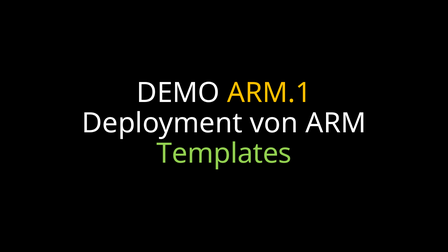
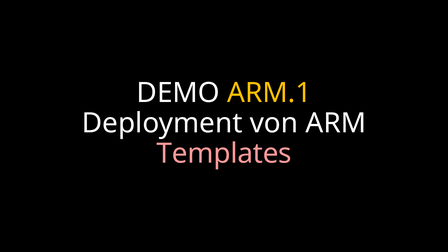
Templates colour: light green -> pink
